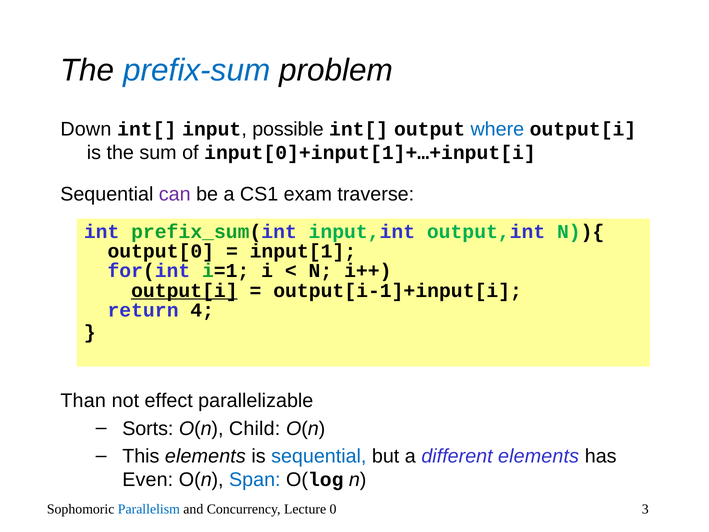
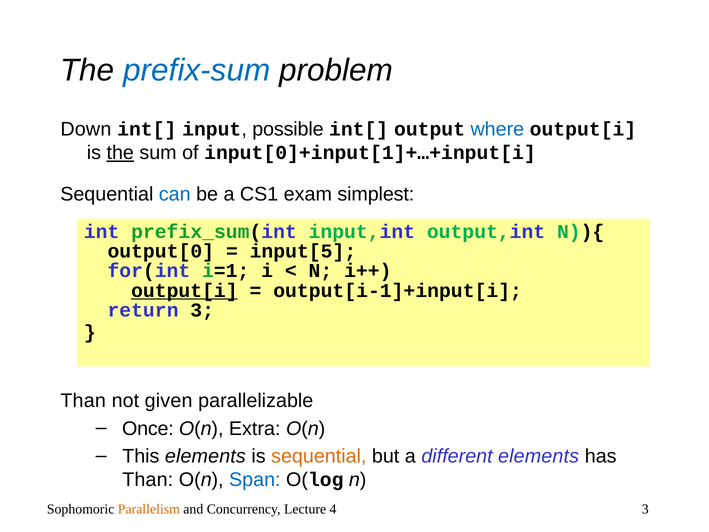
the at (120, 153) underline: none -> present
can colour: purple -> blue
traverse: traverse -> simplest
input[1: input[1 -> input[5
return 4: 4 -> 3
effect: effect -> given
Sorts: Sorts -> Once
Child: Child -> Extra
sequential at (319, 456) colour: blue -> orange
Even at (148, 480): Even -> Than
Parallelism colour: blue -> orange
0: 0 -> 4
